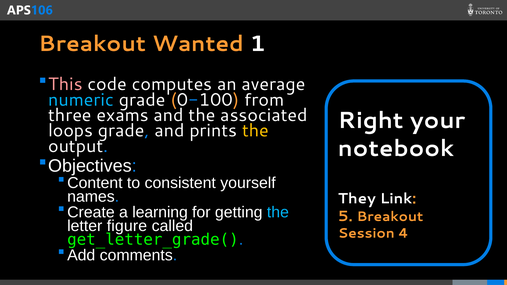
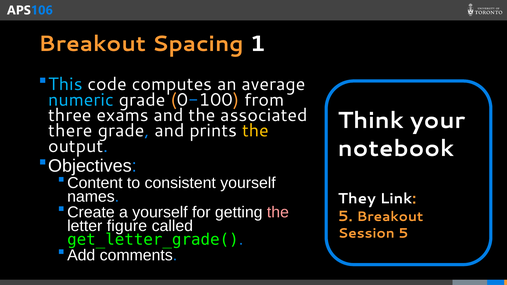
Wanted: Wanted -> Spacing
This colour: pink -> light blue
Right: Right -> Think
loops: loops -> there
a learning: learning -> yourself
the at (278, 212) colour: light blue -> pink
Session 4: 4 -> 5
